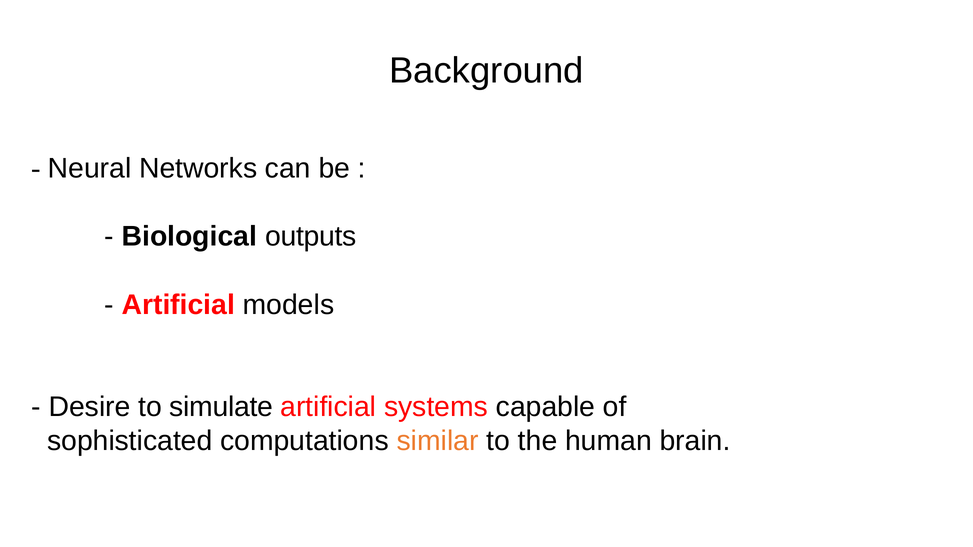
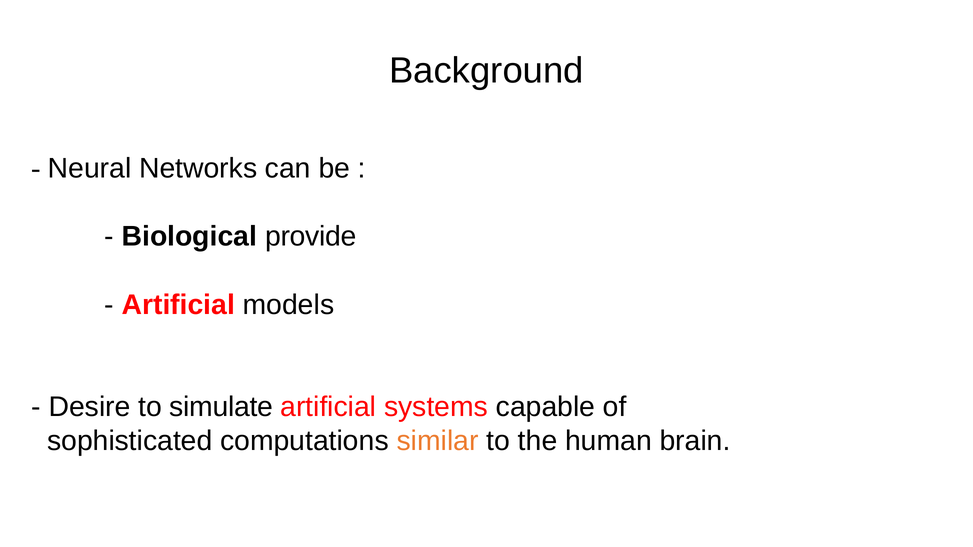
outputs: outputs -> provide
